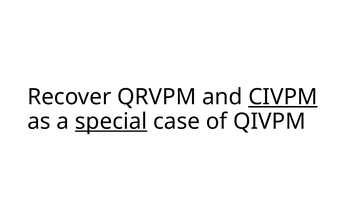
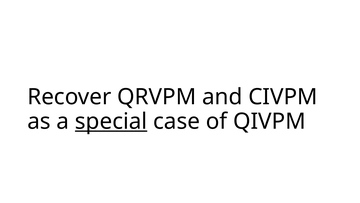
CIVPM underline: present -> none
